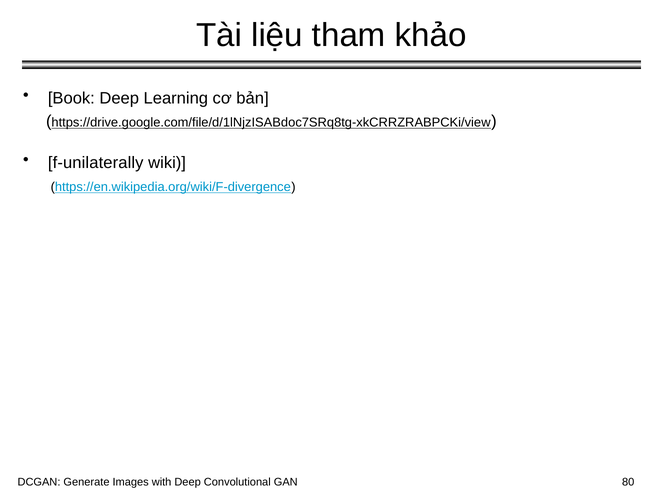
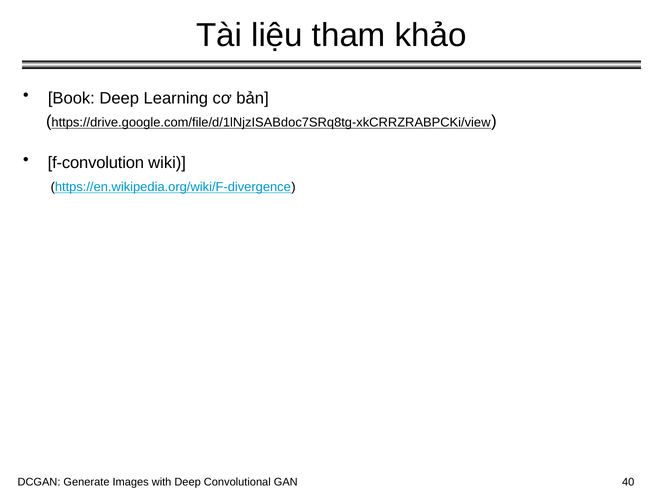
f-unilaterally: f-unilaterally -> f-convolution
80: 80 -> 40
